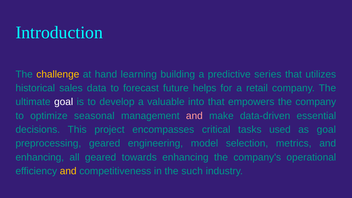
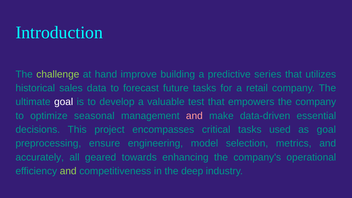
challenge colour: yellow -> light green
learning: learning -> improve
future helps: helps -> tasks
into: into -> test
preprocessing geared: geared -> ensure
enhancing at (40, 157): enhancing -> accurately
and at (68, 171) colour: yellow -> light green
such: such -> deep
